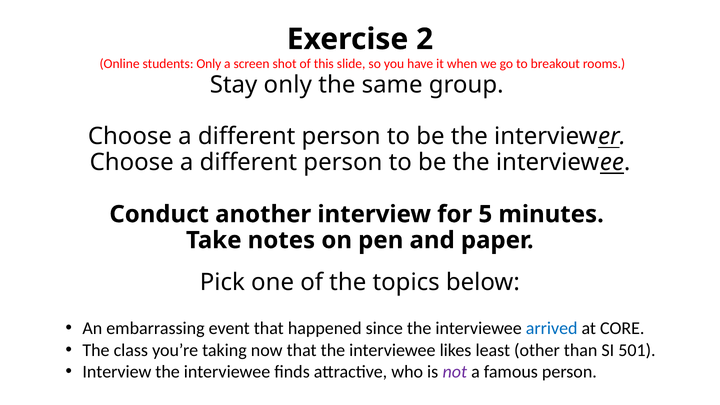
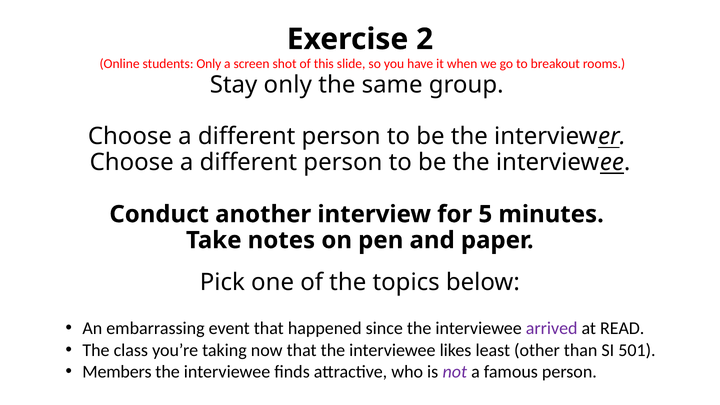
arrived colour: blue -> purple
CORE: CORE -> READ
Interview at (117, 372): Interview -> Members
